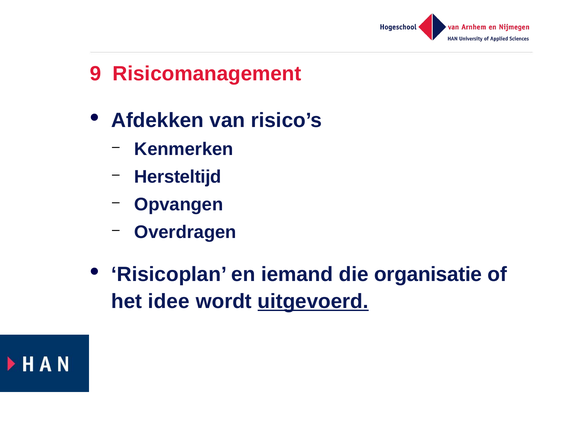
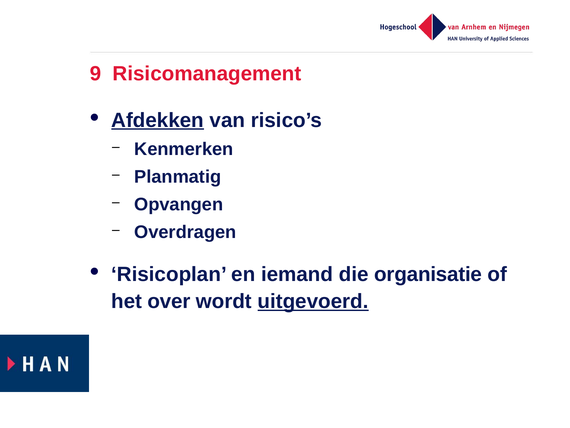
Afdekken underline: none -> present
Hersteltijd: Hersteltijd -> Planmatig
idee: idee -> over
